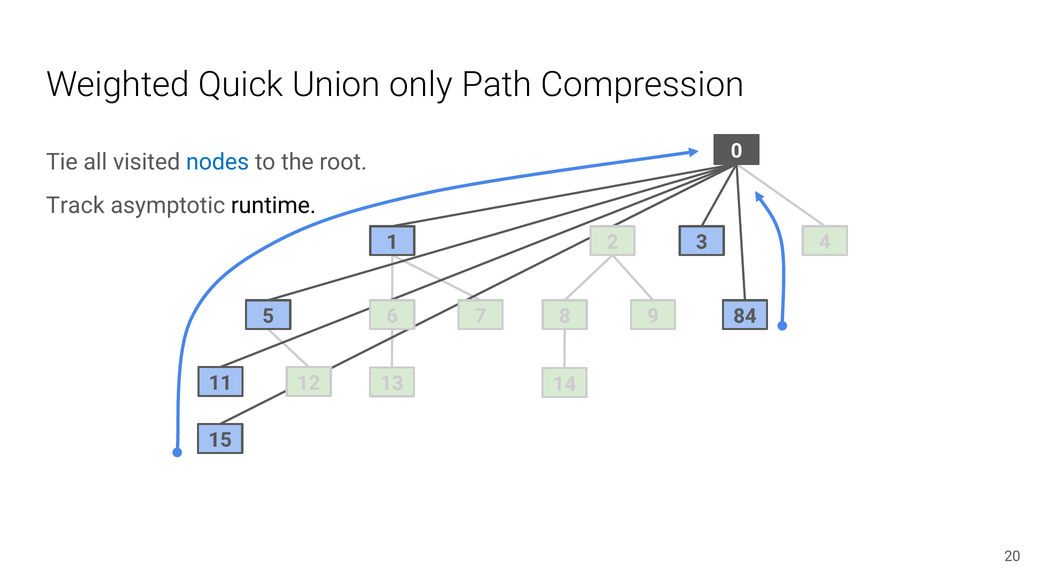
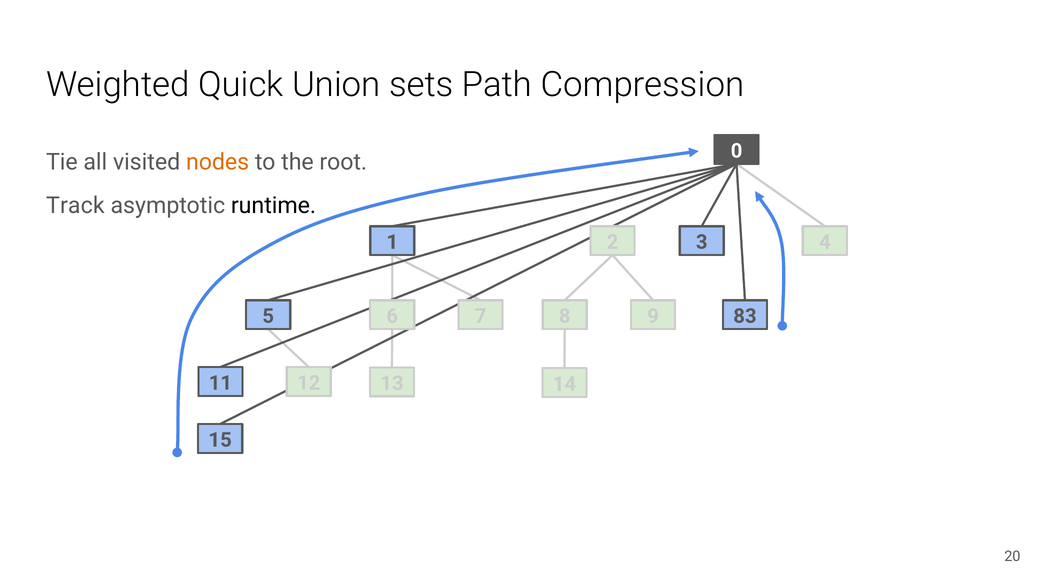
only: only -> sets
nodes colour: blue -> orange
84: 84 -> 83
